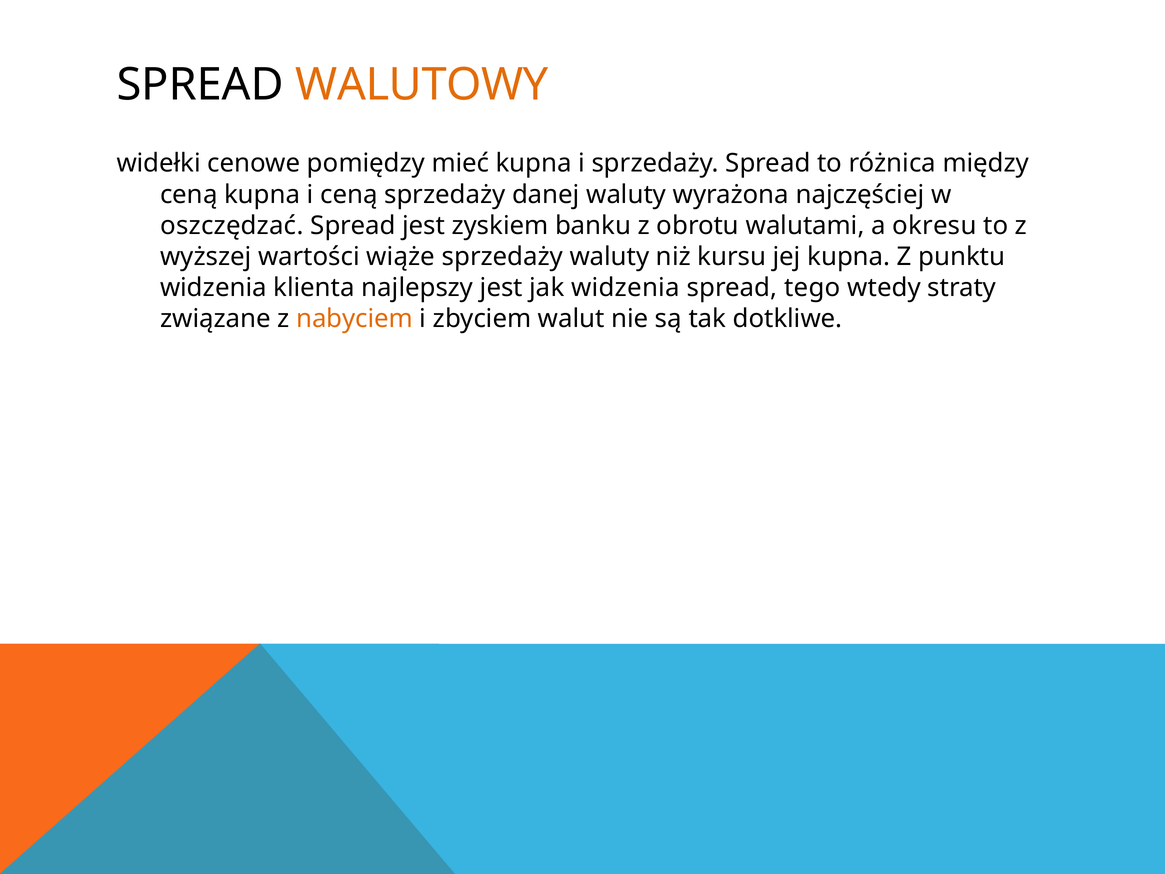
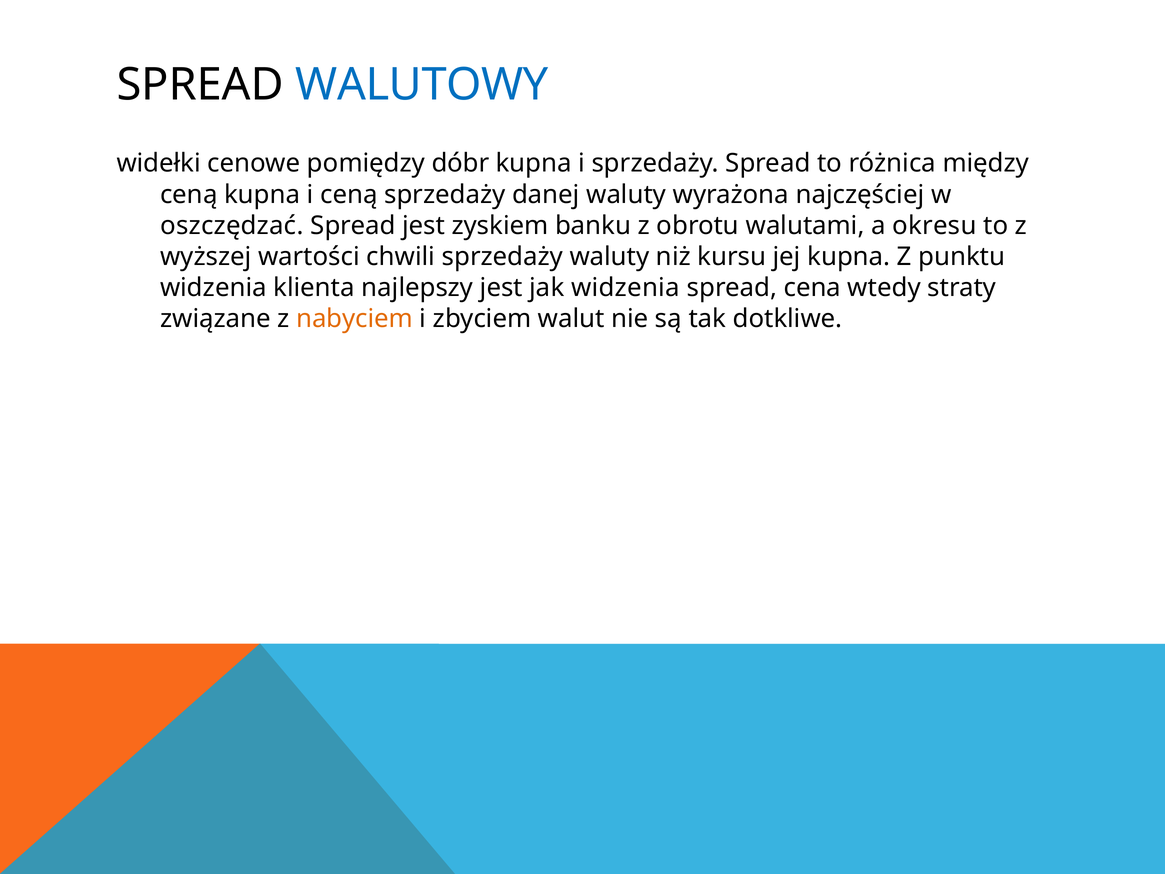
WALUTOWY colour: orange -> blue
mieć: mieć -> dóbr
wiąże: wiąże -> chwili
tego: tego -> cena
